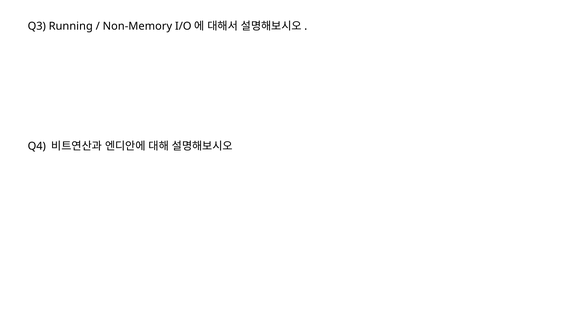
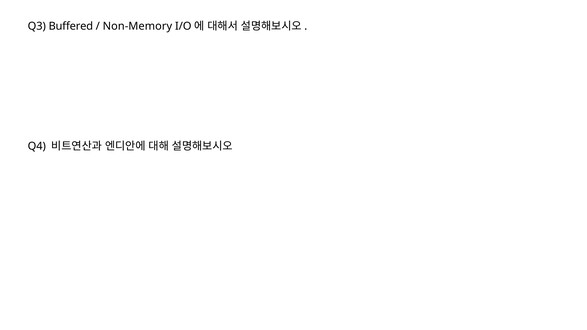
Running: Running -> Buffered
